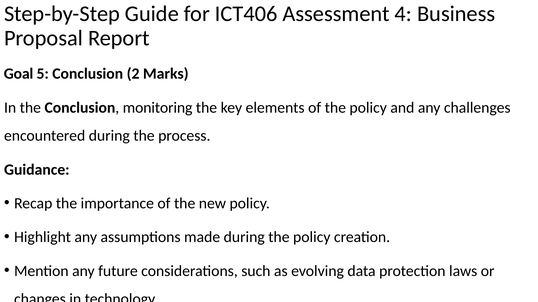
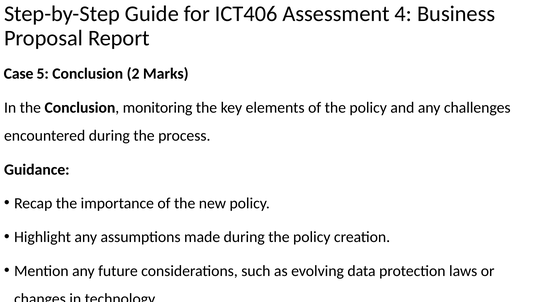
Goal: Goal -> Case
